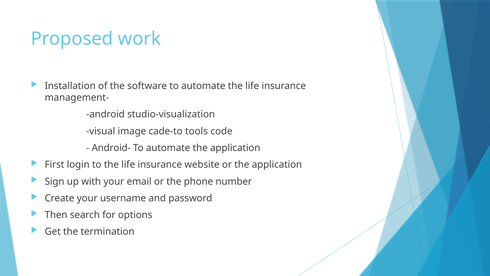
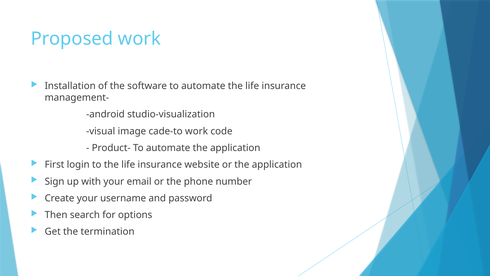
cade-to tools: tools -> work
Android-: Android- -> Product-
